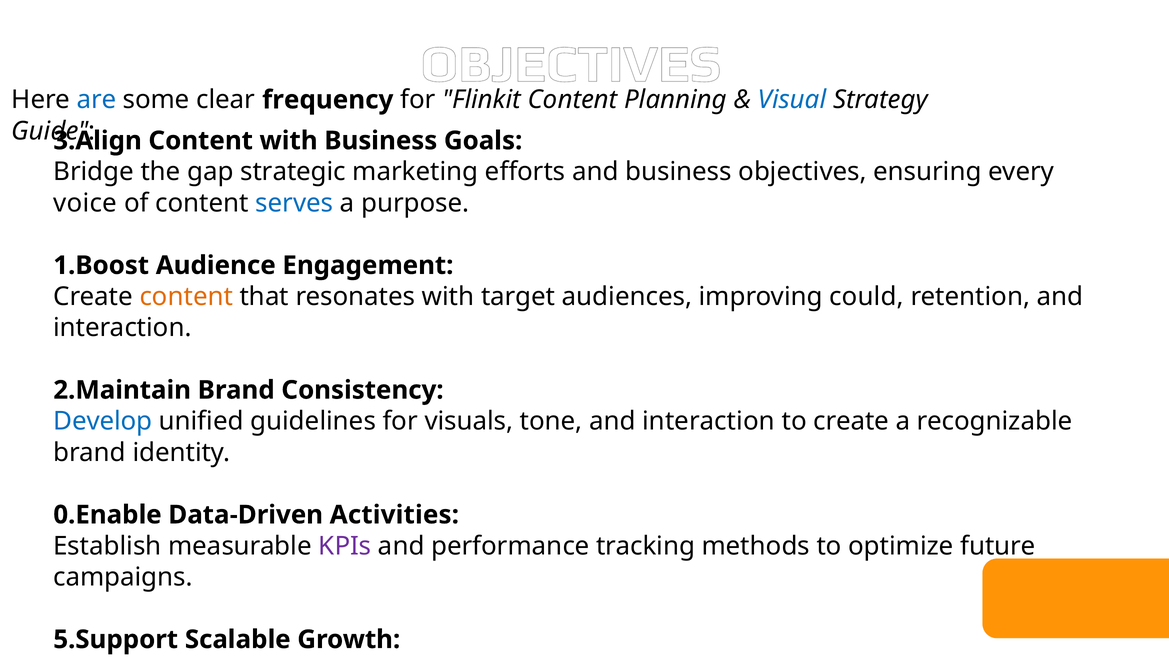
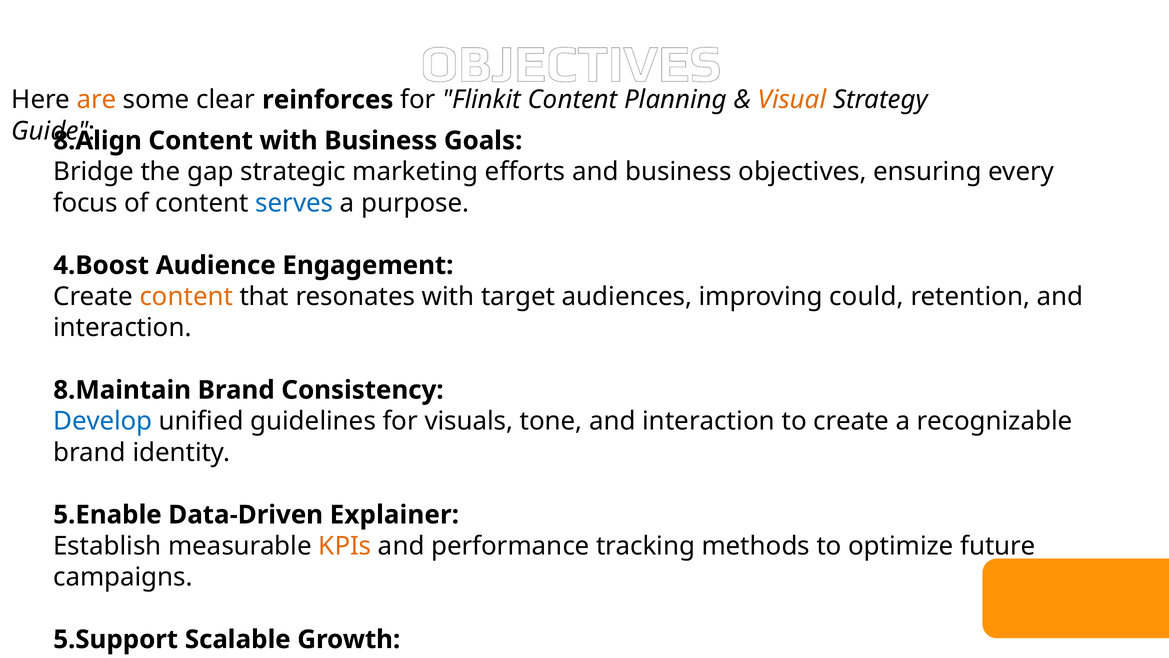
are colour: blue -> orange
frequency: frequency -> reinforces
Visual colour: blue -> orange
3.Align: 3.Align -> 8.Align
voice: voice -> focus
1.Boost: 1.Boost -> 4.Boost
2.Maintain: 2.Maintain -> 8.Maintain
0.Enable: 0.Enable -> 5.Enable
Activities: Activities -> Explainer
KPIs colour: purple -> orange
